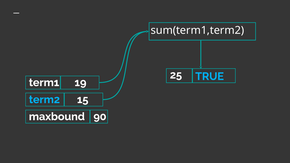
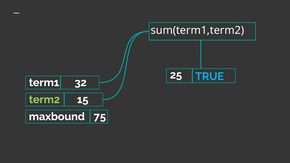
19: 19 -> 32
term2 colour: light blue -> light green
90: 90 -> 75
